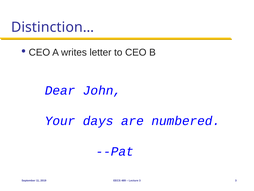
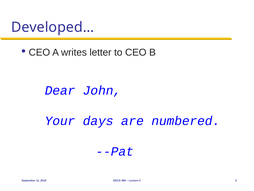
Distinction…: Distinction… -> Developed…
